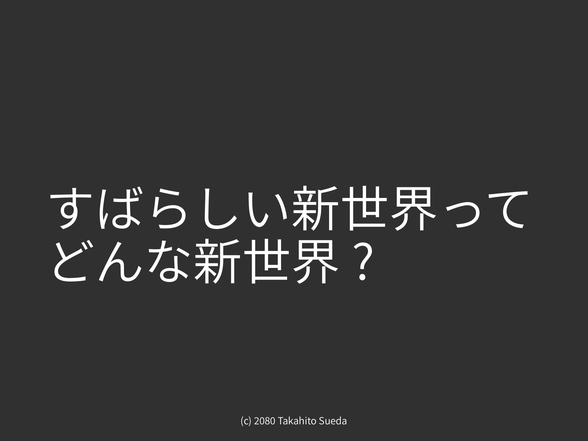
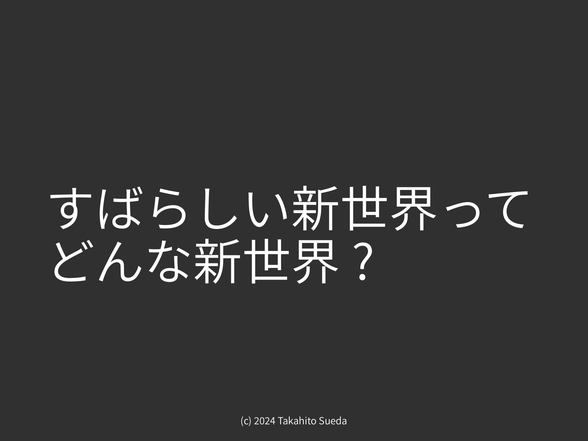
2080: 2080 -> 2024
